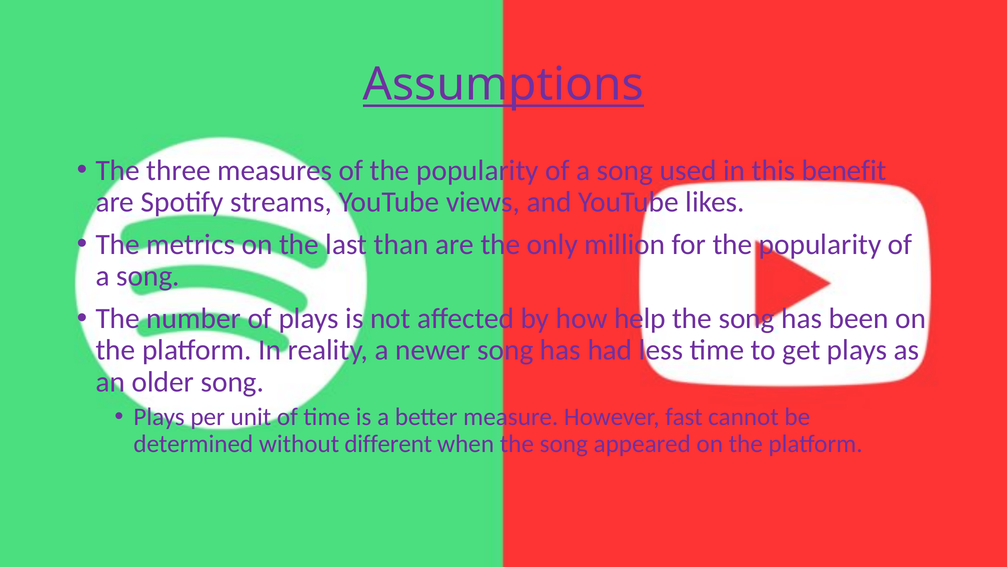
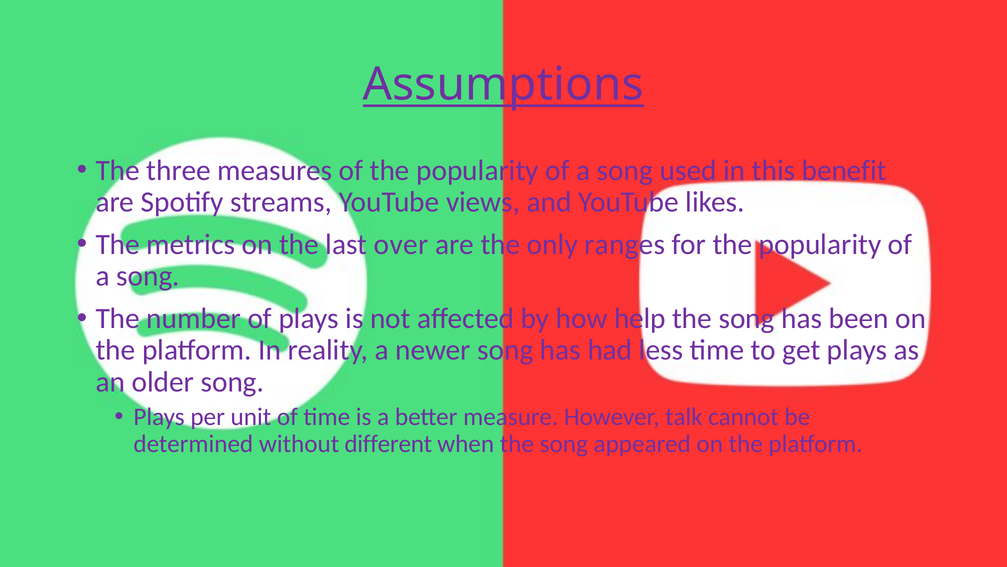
than: than -> over
million: million -> ranges
fast: fast -> talk
